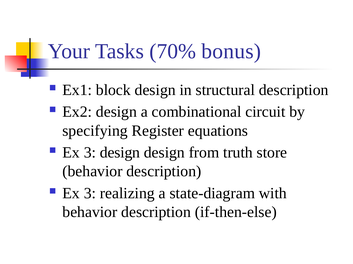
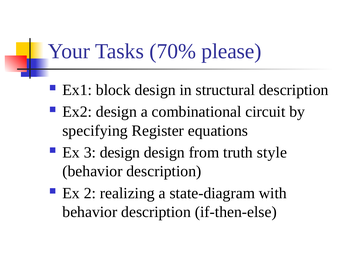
bonus: bonus -> please
store: store -> style
3 at (90, 194): 3 -> 2
